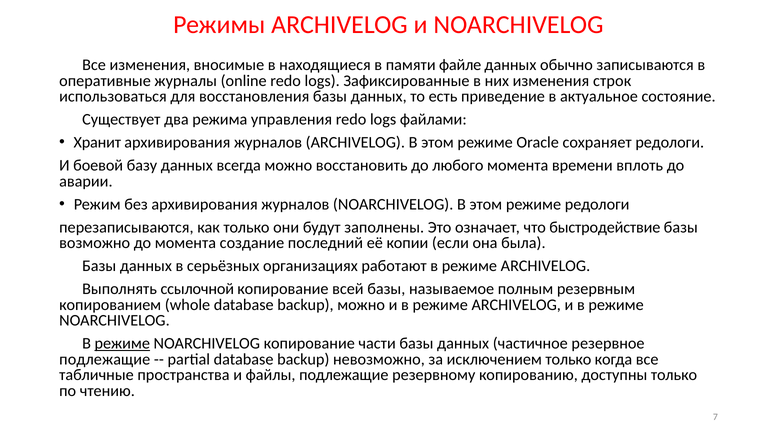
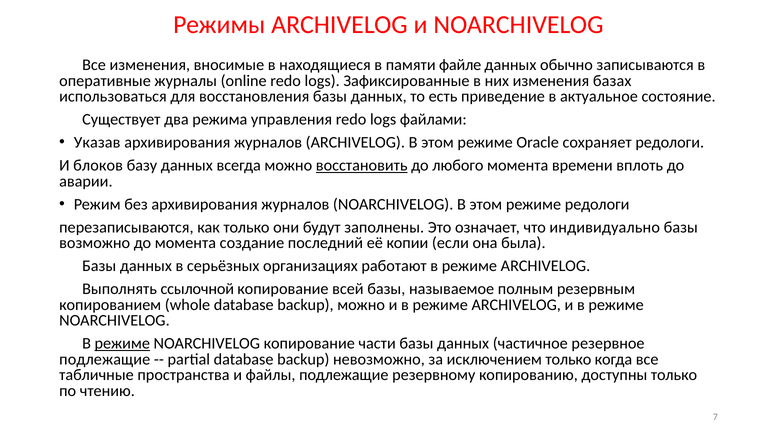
строк: строк -> базах
Хранит: Хранит -> Указав
боевой: боевой -> блоков
восстановить underline: none -> present
быстродействие: быстродействие -> индивидуально
